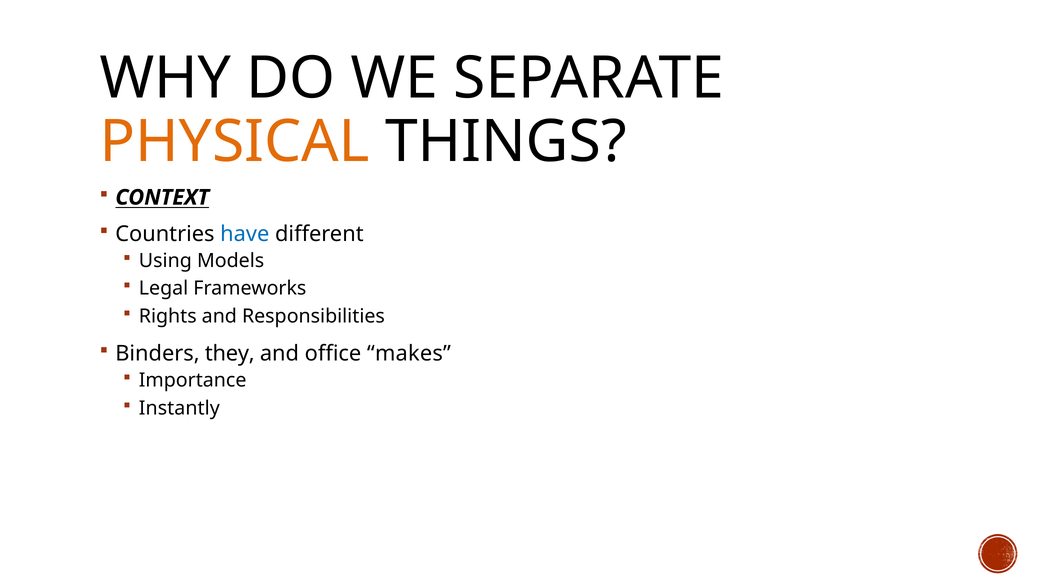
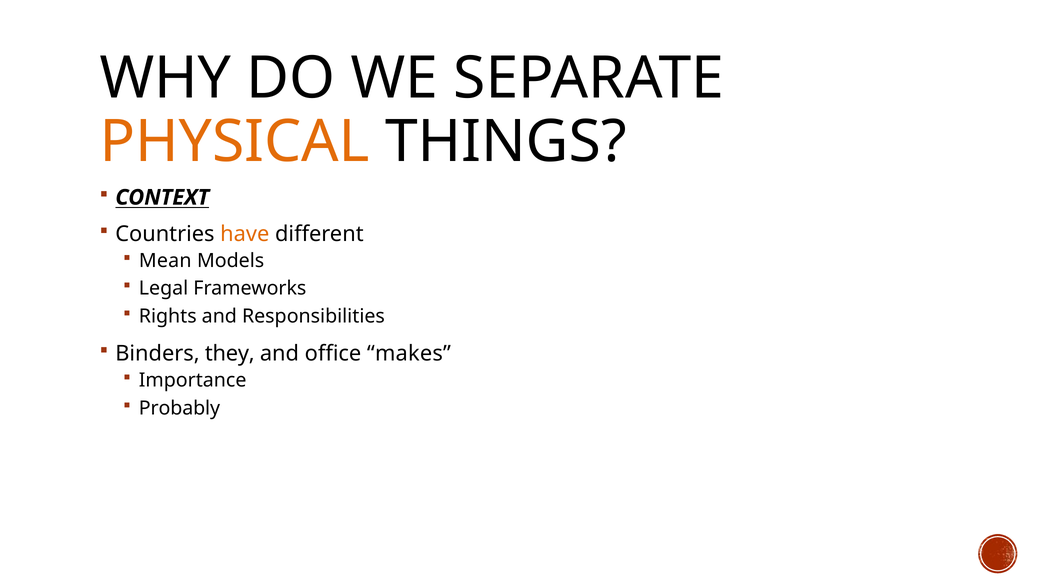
have colour: blue -> orange
Using: Using -> Mean
Instantly: Instantly -> Probably
